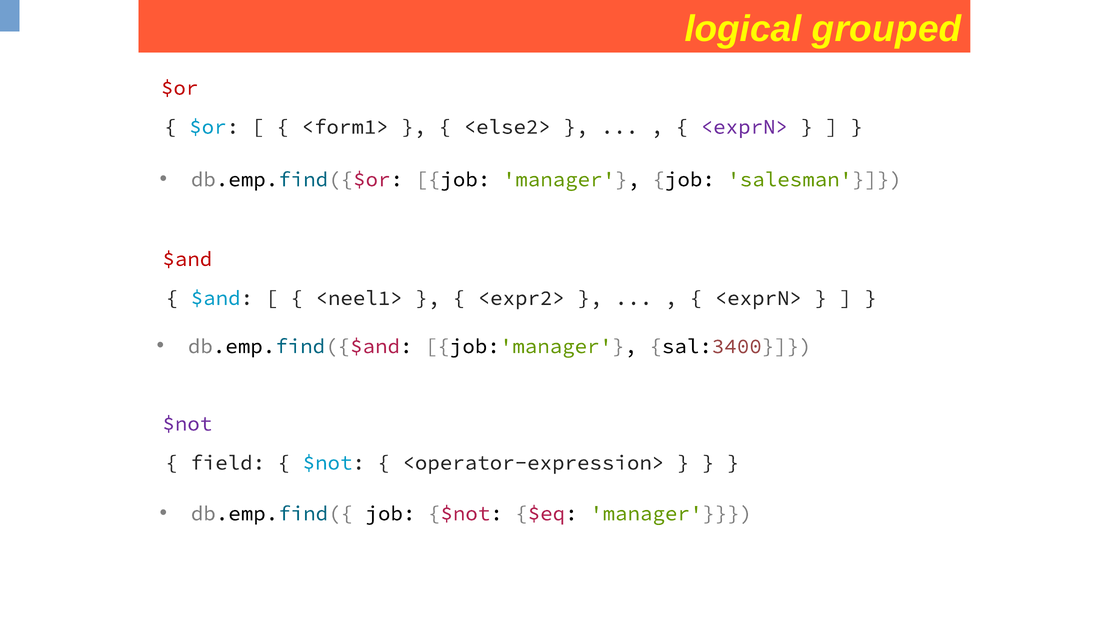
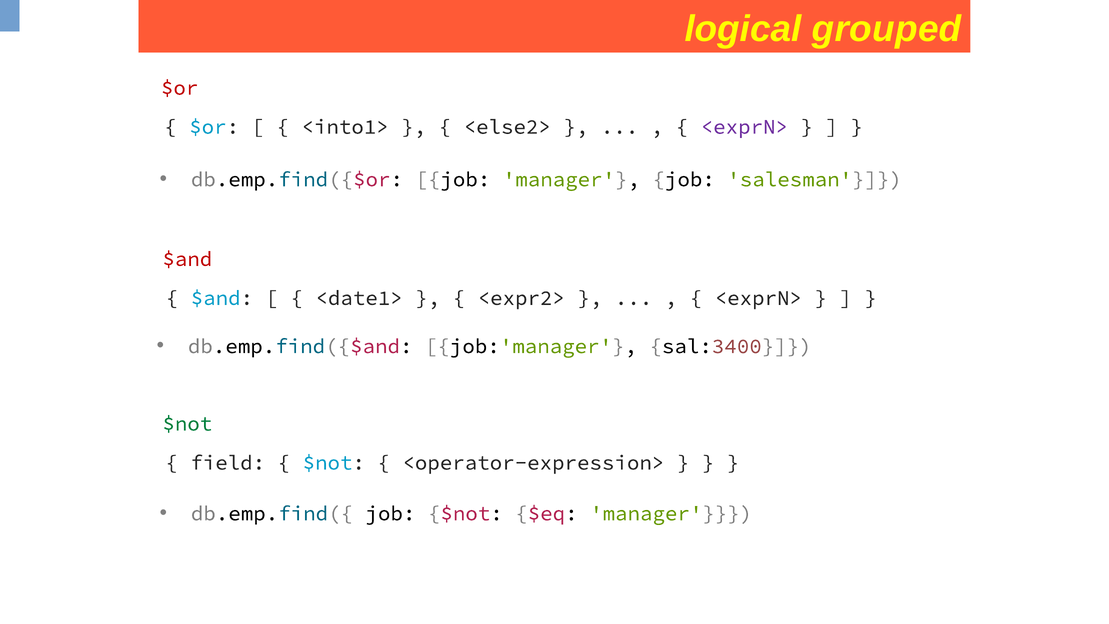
<form1>: <form1> -> <into1>
<neel1>: <neel1> -> <date1>
$not at (187, 424) colour: purple -> green
